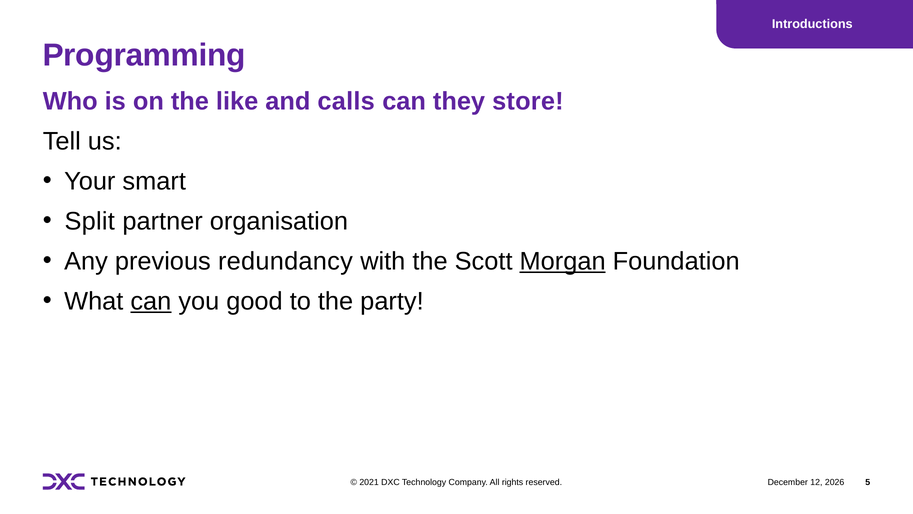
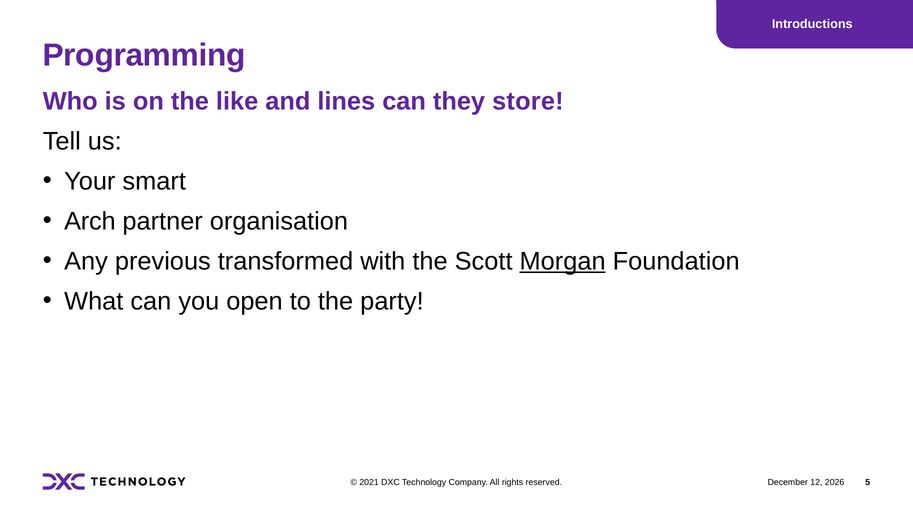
calls: calls -> lines
Split: Split -> Arch
redundancy: redundancy -> transformed
can at (151, 301) underline: present -> none
good: good -> open
